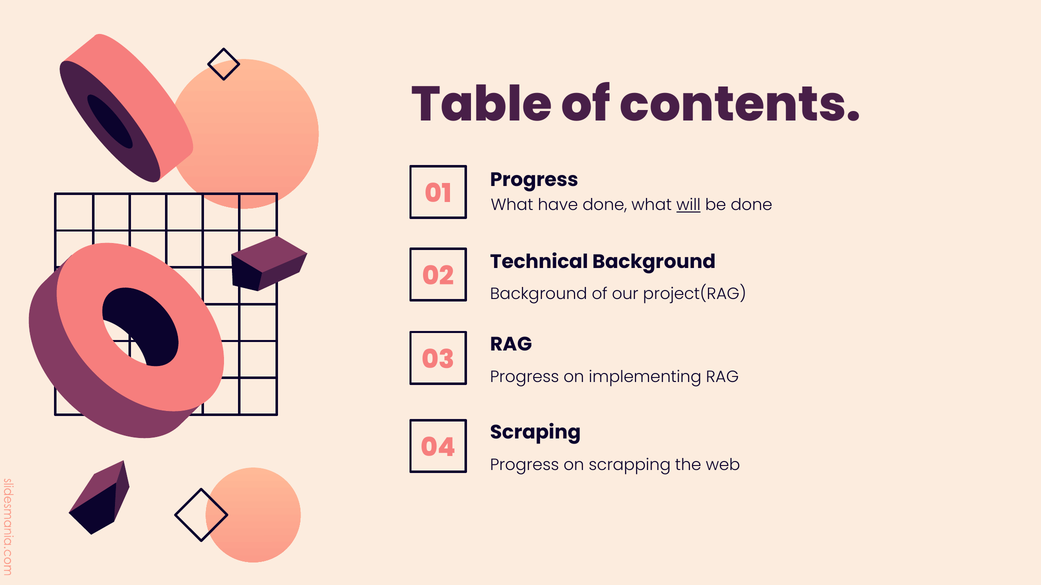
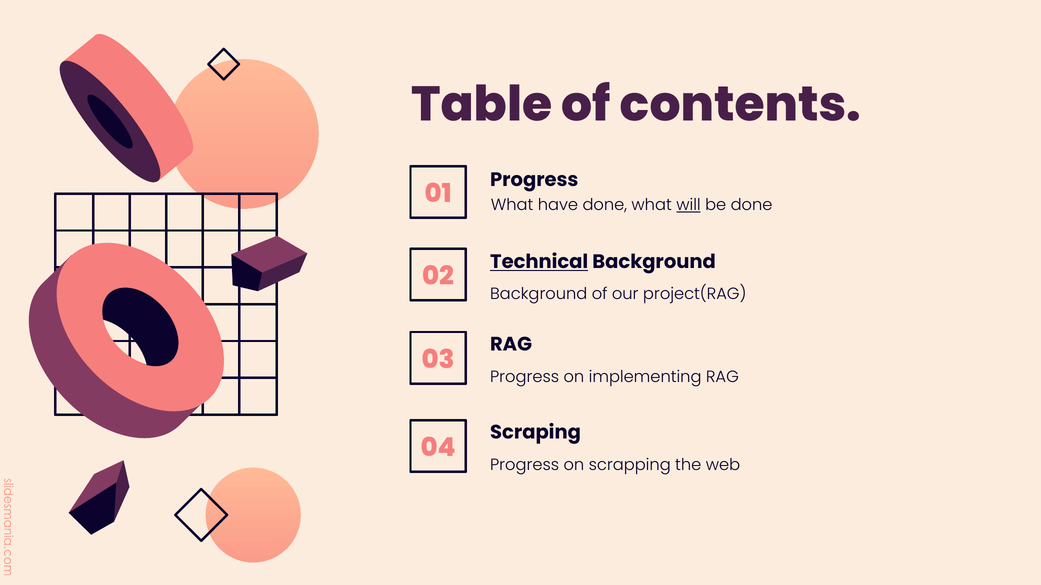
Technical underline: none -> present
